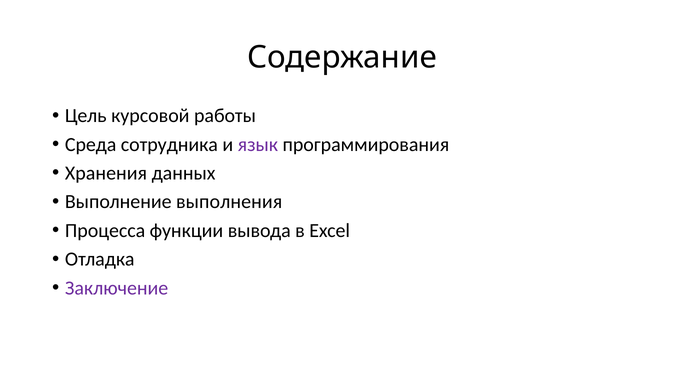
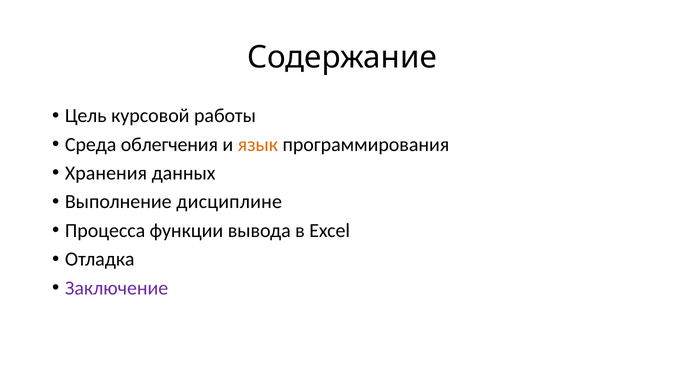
сотрудника: сотрудника -> облегчения
язык colour: purple -> orange
выполнения: выполнения -> дисциплине
